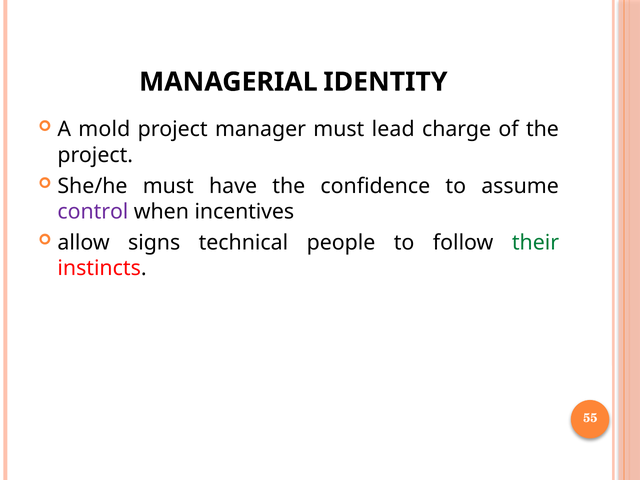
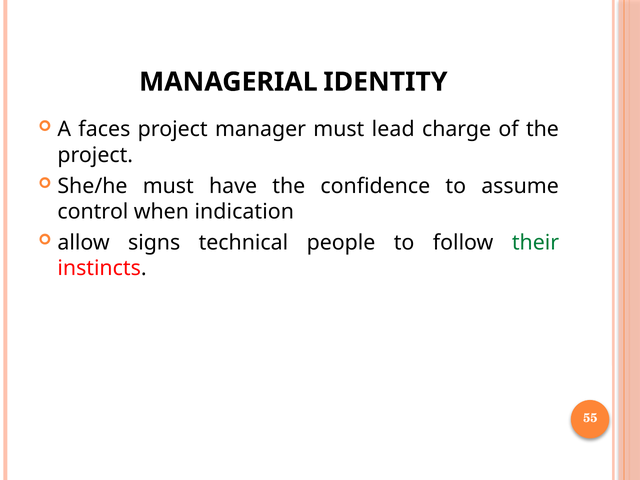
mold: mold -> faces
control colour: purple -> black
incentives: incentives -> indication
